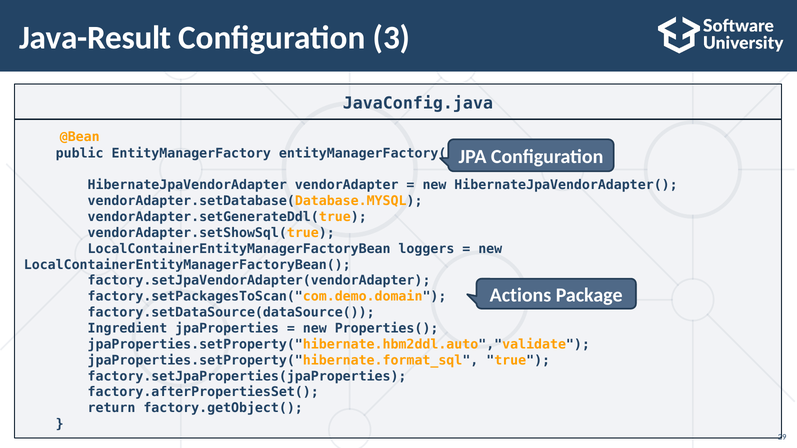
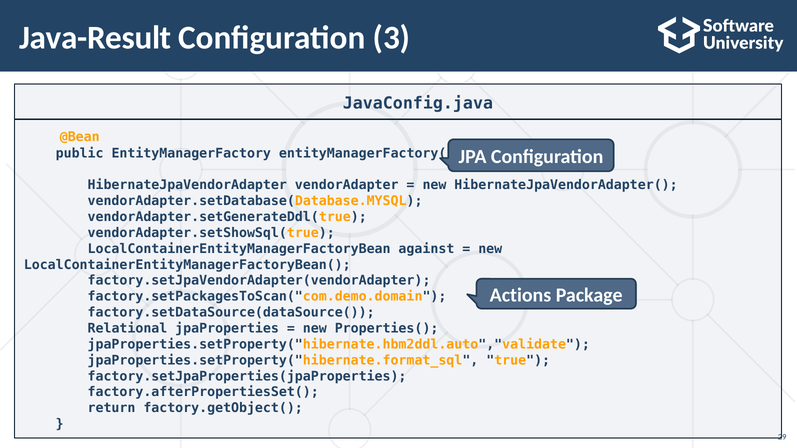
loggers: loggers -> against
Ingredient: Ingredient -> Relational
